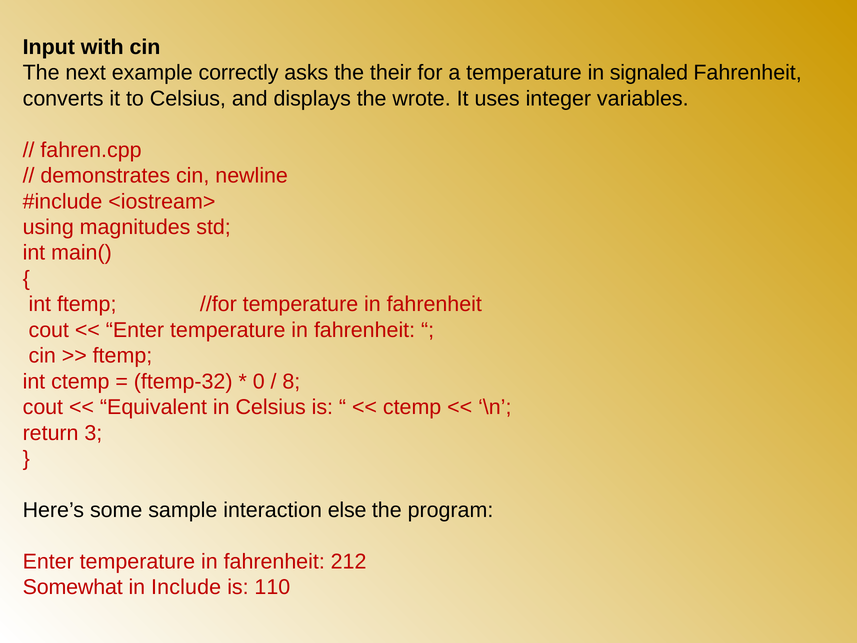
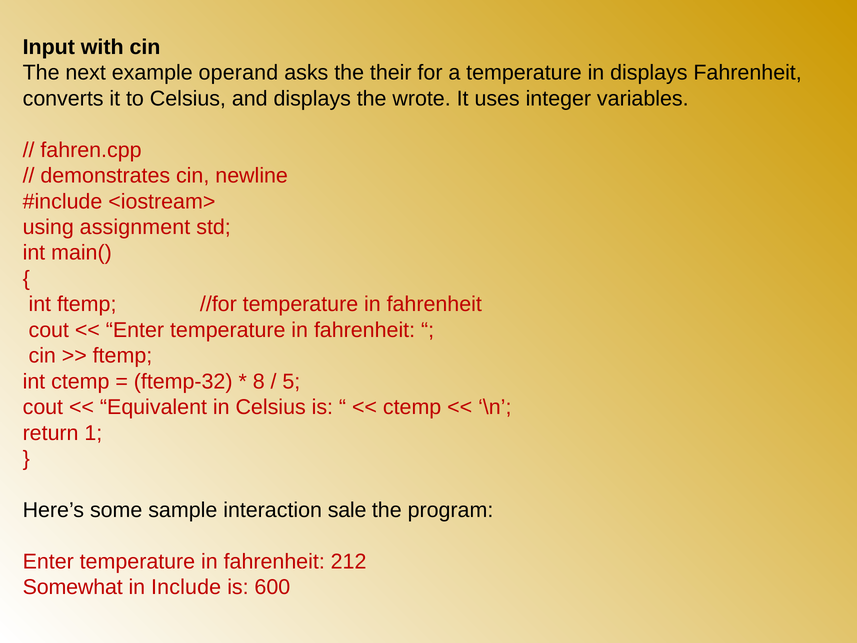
correctly: correctly -> operand
in signaled: signaled -> displays
magnitudes: magnitudes -> assignment
0: 0 -> 8
8: 8 -> 5
3: 3 -> 1
else: else -> sale
110: 110 -> 600
